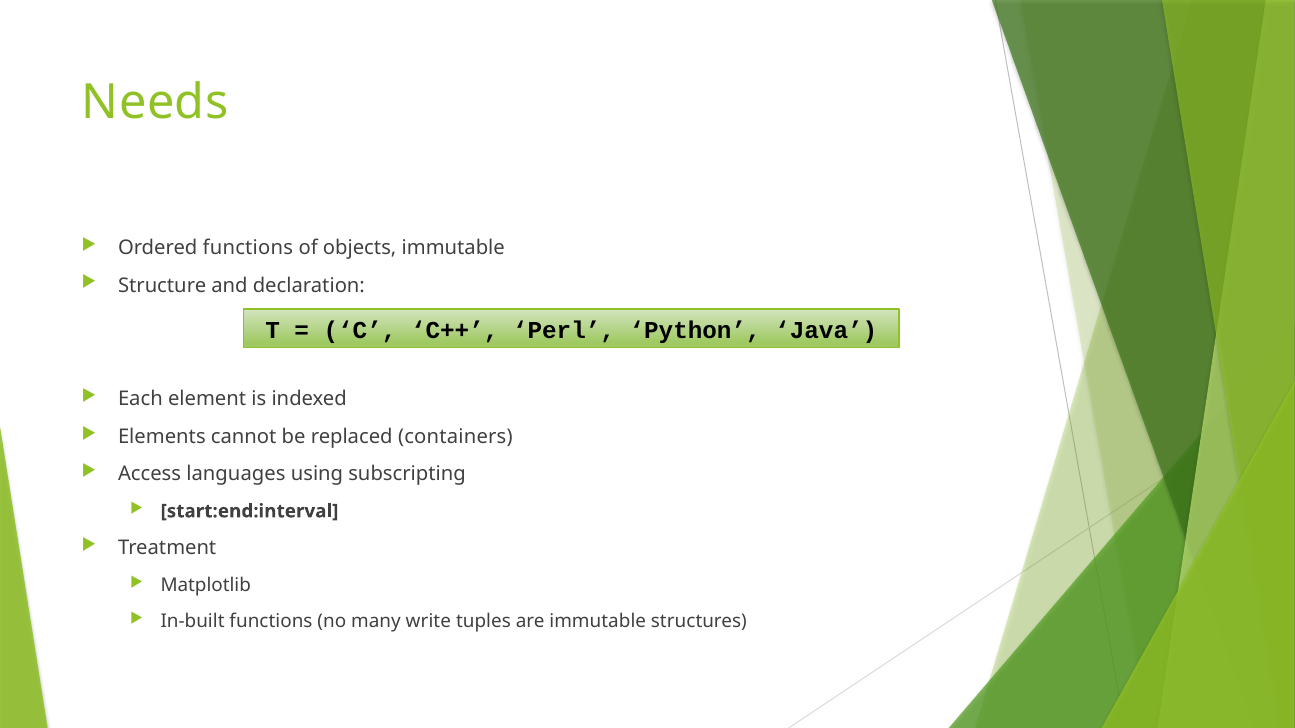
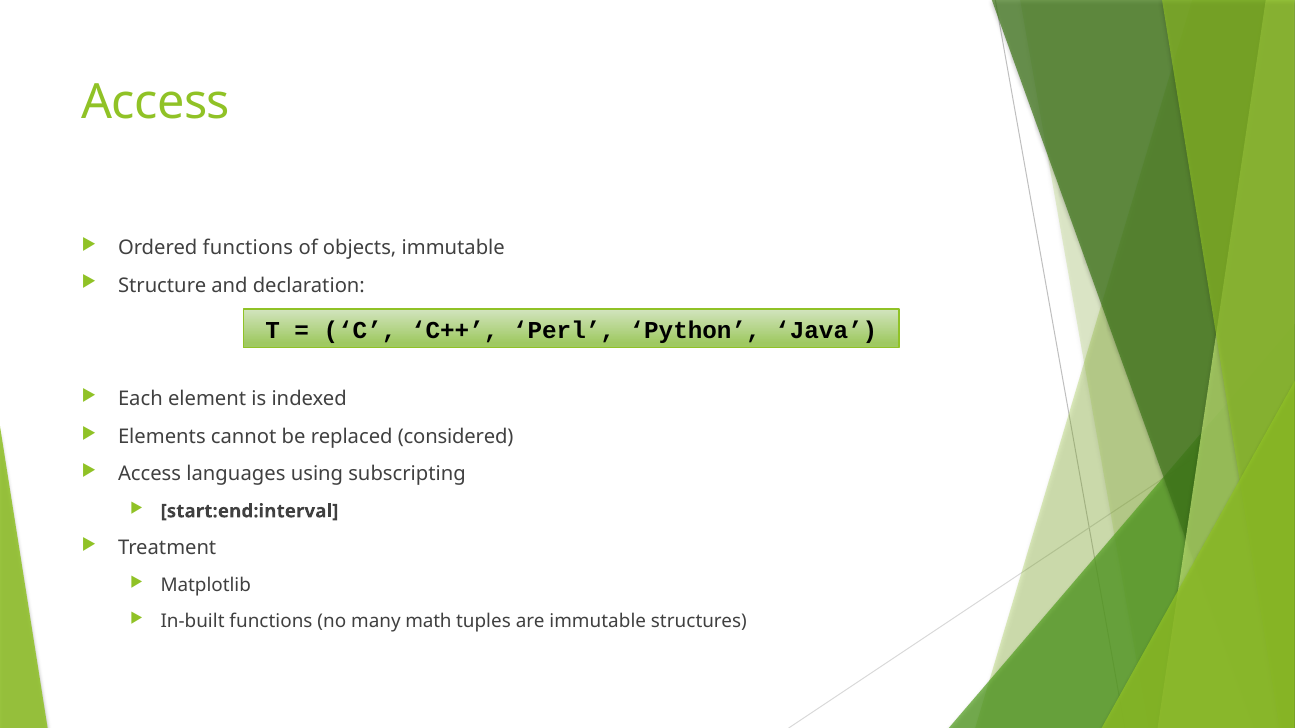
Needs at (155, 102): Needs -> Access
containers: containers -> considered
write: write -> math
